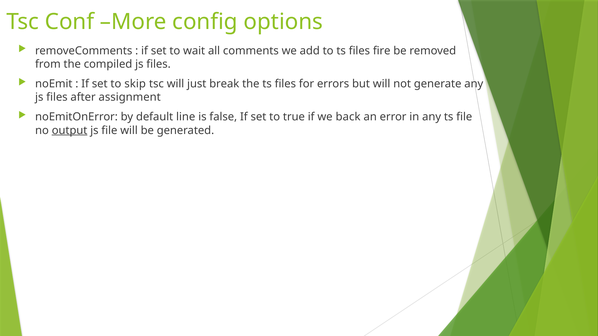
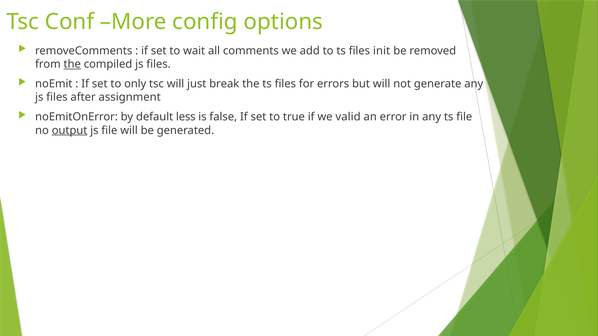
fire: fire -> init
the at (72, 64) underline: none -> present
skip: skip -> only
line: line -> less
back: back -> valid
